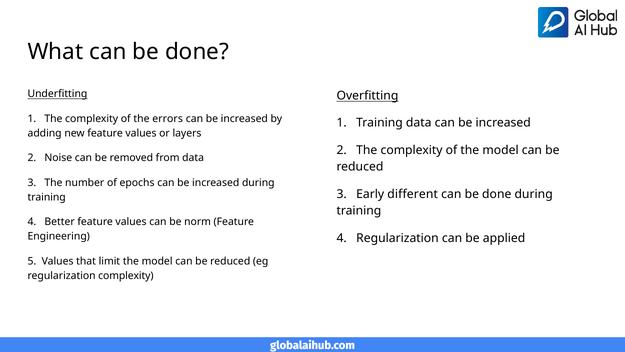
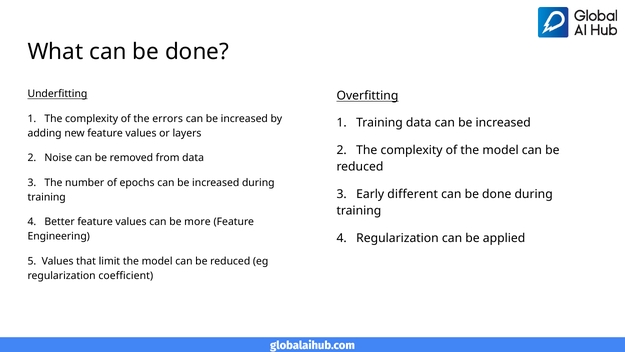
norm: norm -> more
regularization complexity: complexity -> coefficient
